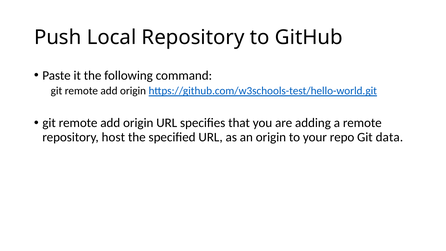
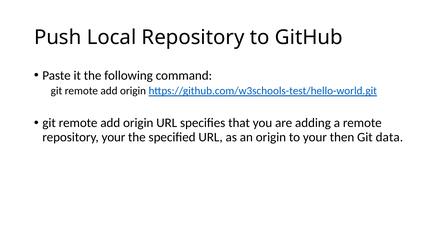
repository host: host -> your
repo: repo -> then
